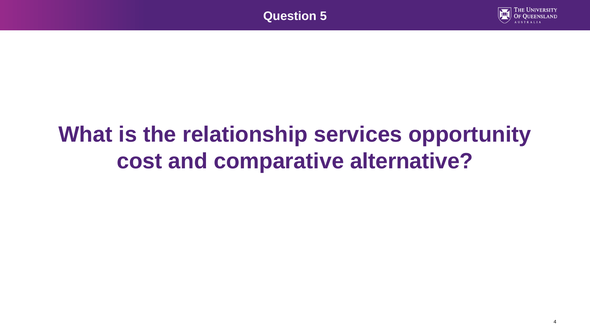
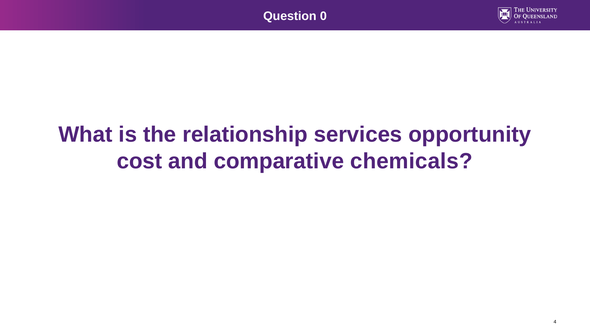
5: 5 -> 0
alternative: alternative -> chemicals
